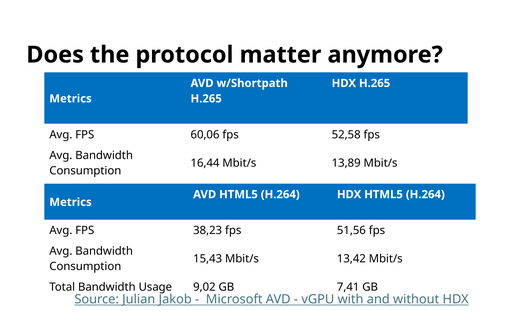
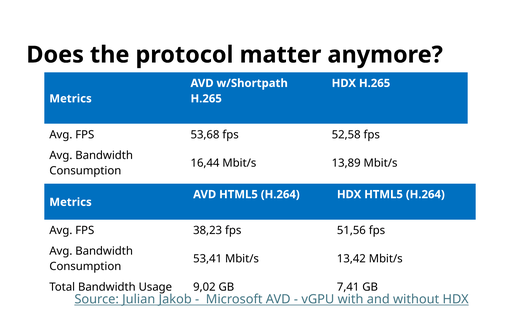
60,06: 60,06 -> 53,68
15,43: 15,43 -> 53,41
